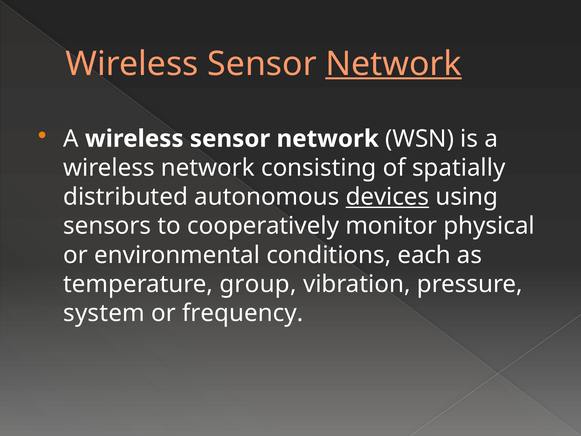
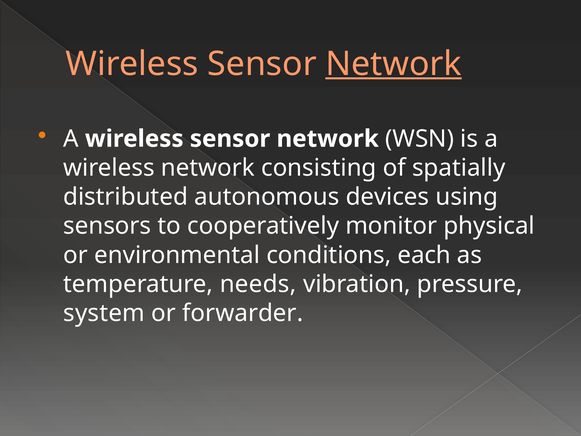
devices underline: present -> none
group: group -> needs
frequency: frequency -> forwarder
